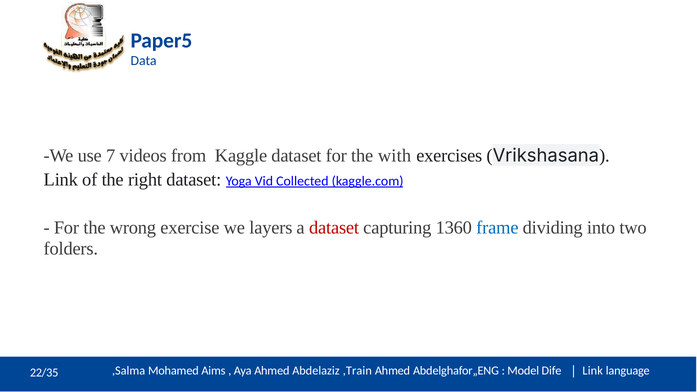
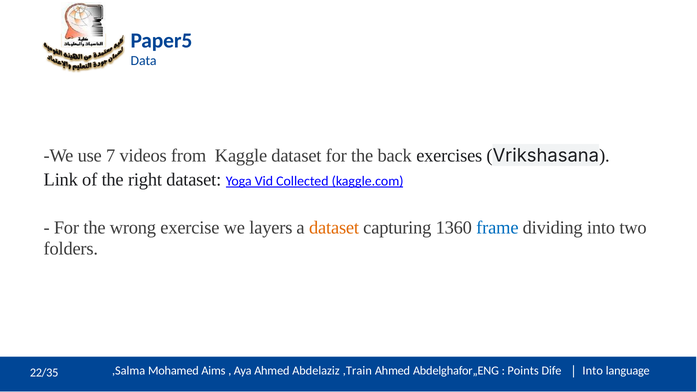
with: with -> back
dataset at (334, 228) colour: red -> orange
Model: Model -> Points
Link at (593, 371): Link -> Into
